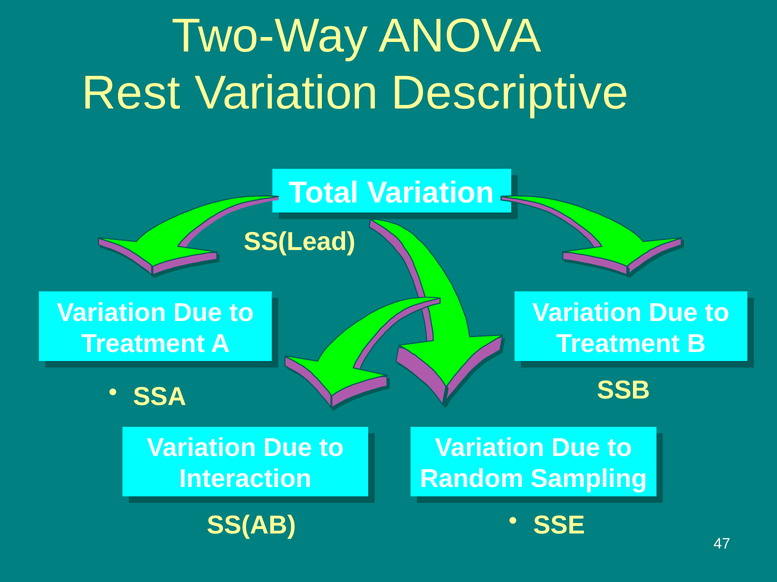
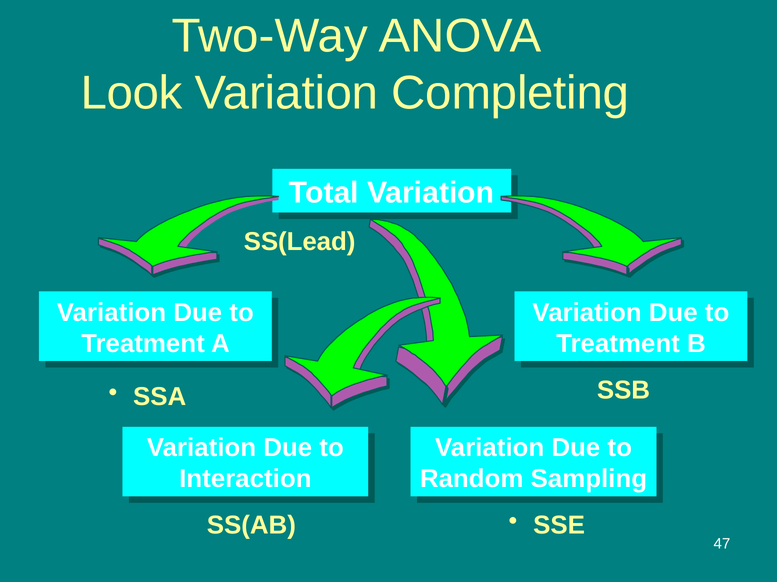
Rest: Rest -> Look
Descriptive: Descriptive -> Completing
